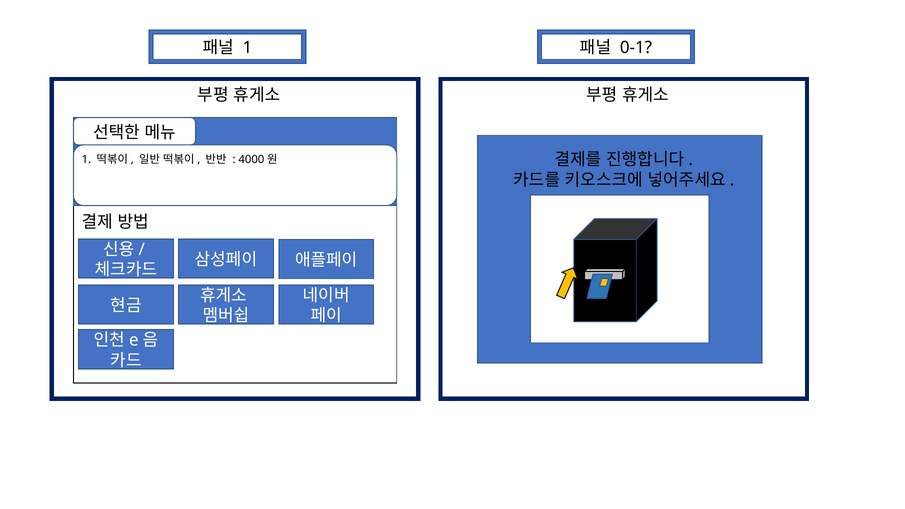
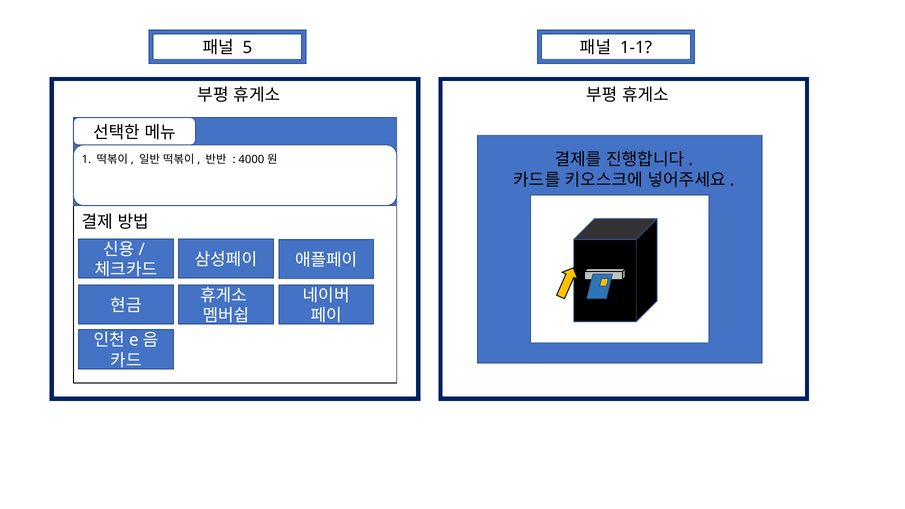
1 at (247, 48): 1 -> 5
0-1: 0-1 -> 1-1
